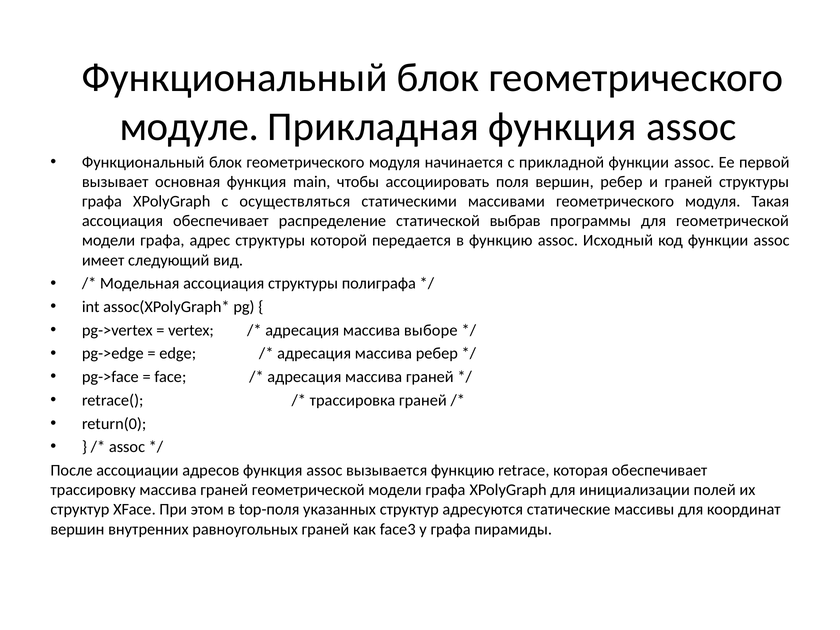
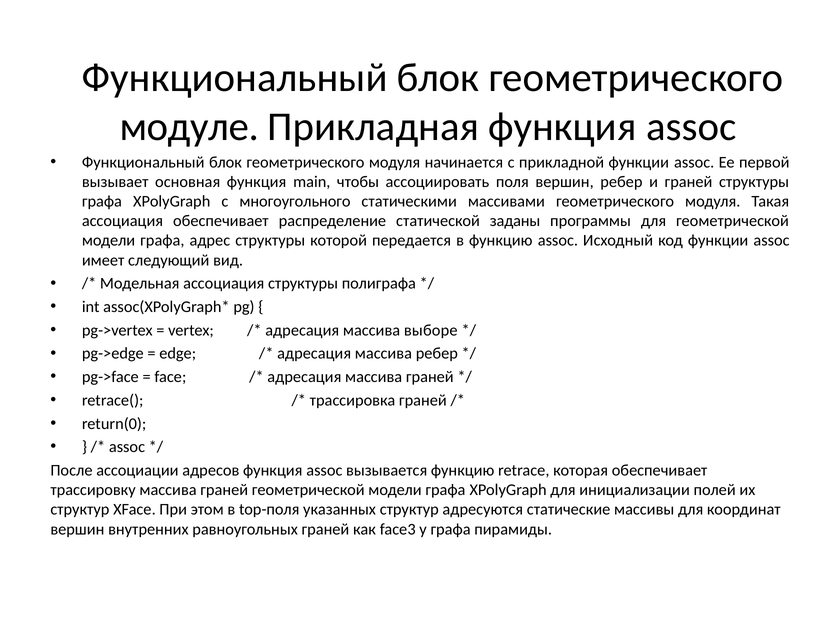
осуществляться: осуществляться -> многоугольного
выбрав: выбрав -> заданы
